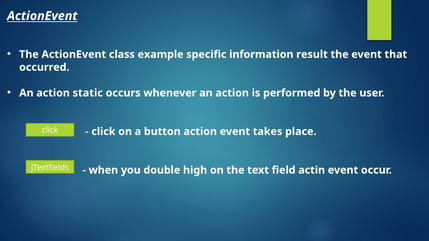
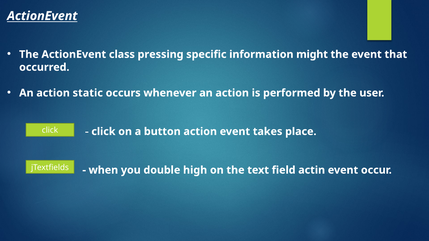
example: example -> pressing
result: result -> might
